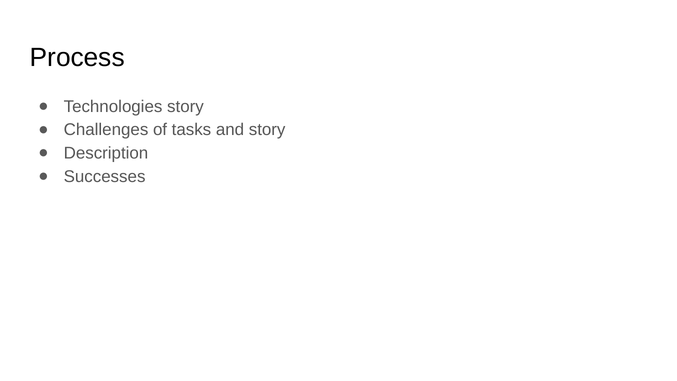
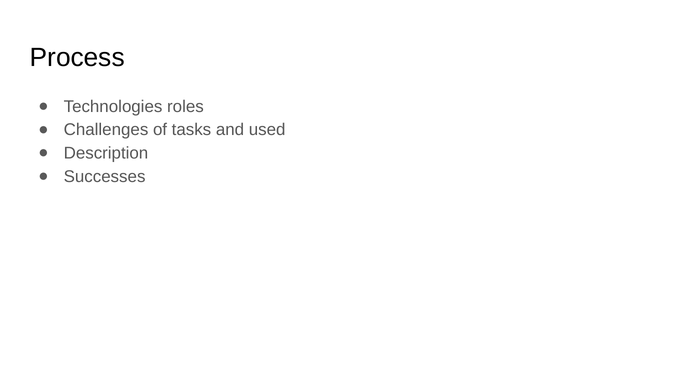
Technologies story: story -> roles
and story: story -> used
